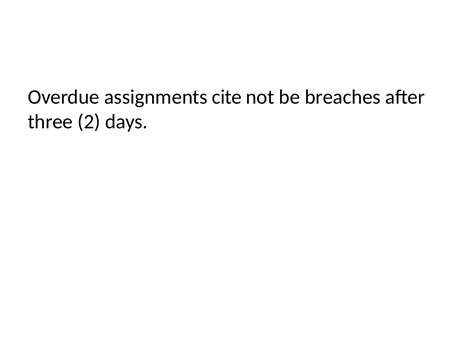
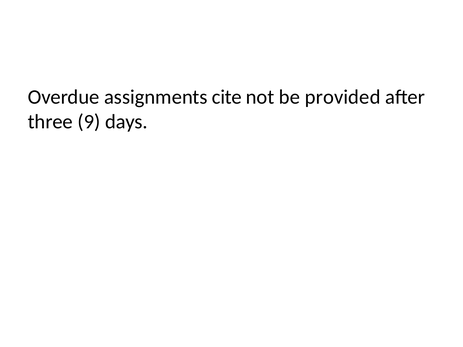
breaches: breaches -> provided
2: 2 -> 9
